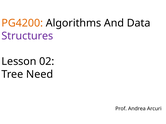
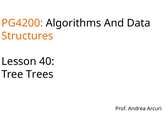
Structures colour: purple -> orange
02: 02 -> 40
Need: Need -> Trees
